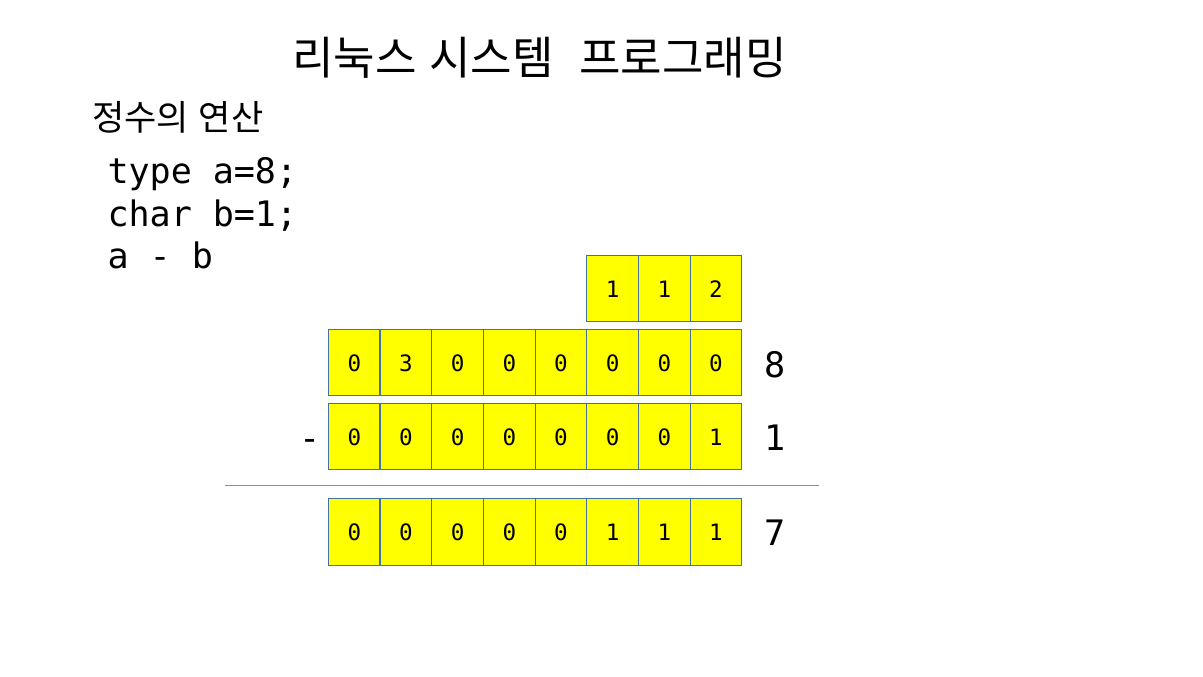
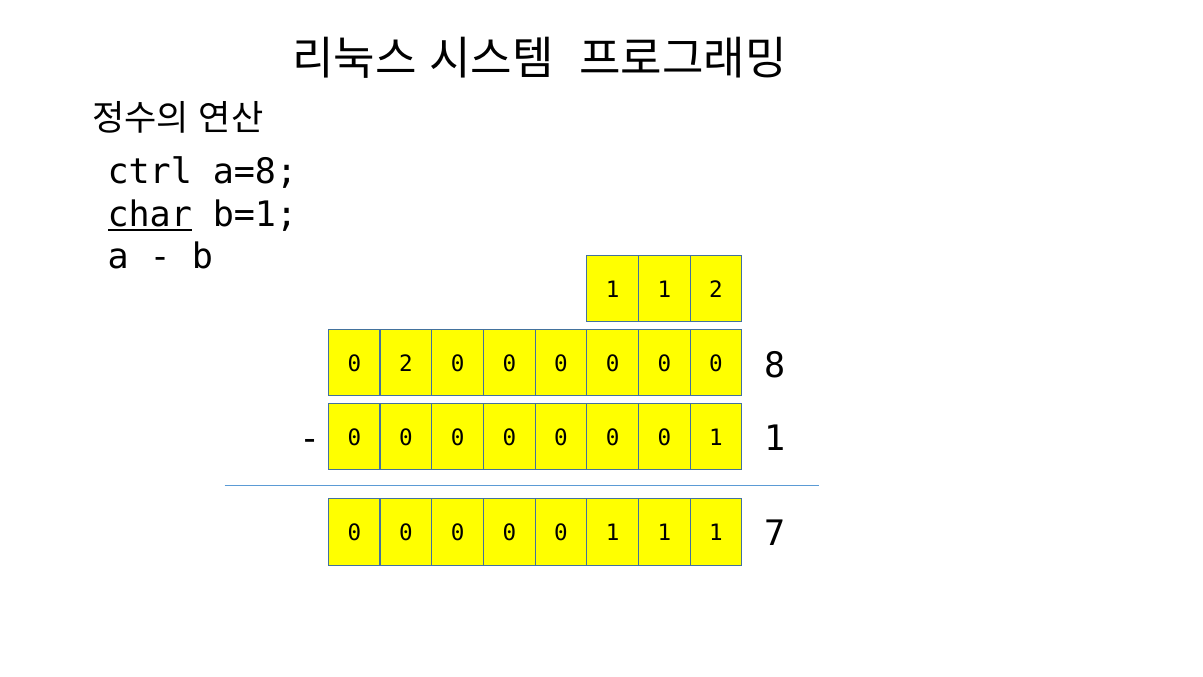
type: type -> ctrl
char underline: none -> present
0 3: 3 -> 2
